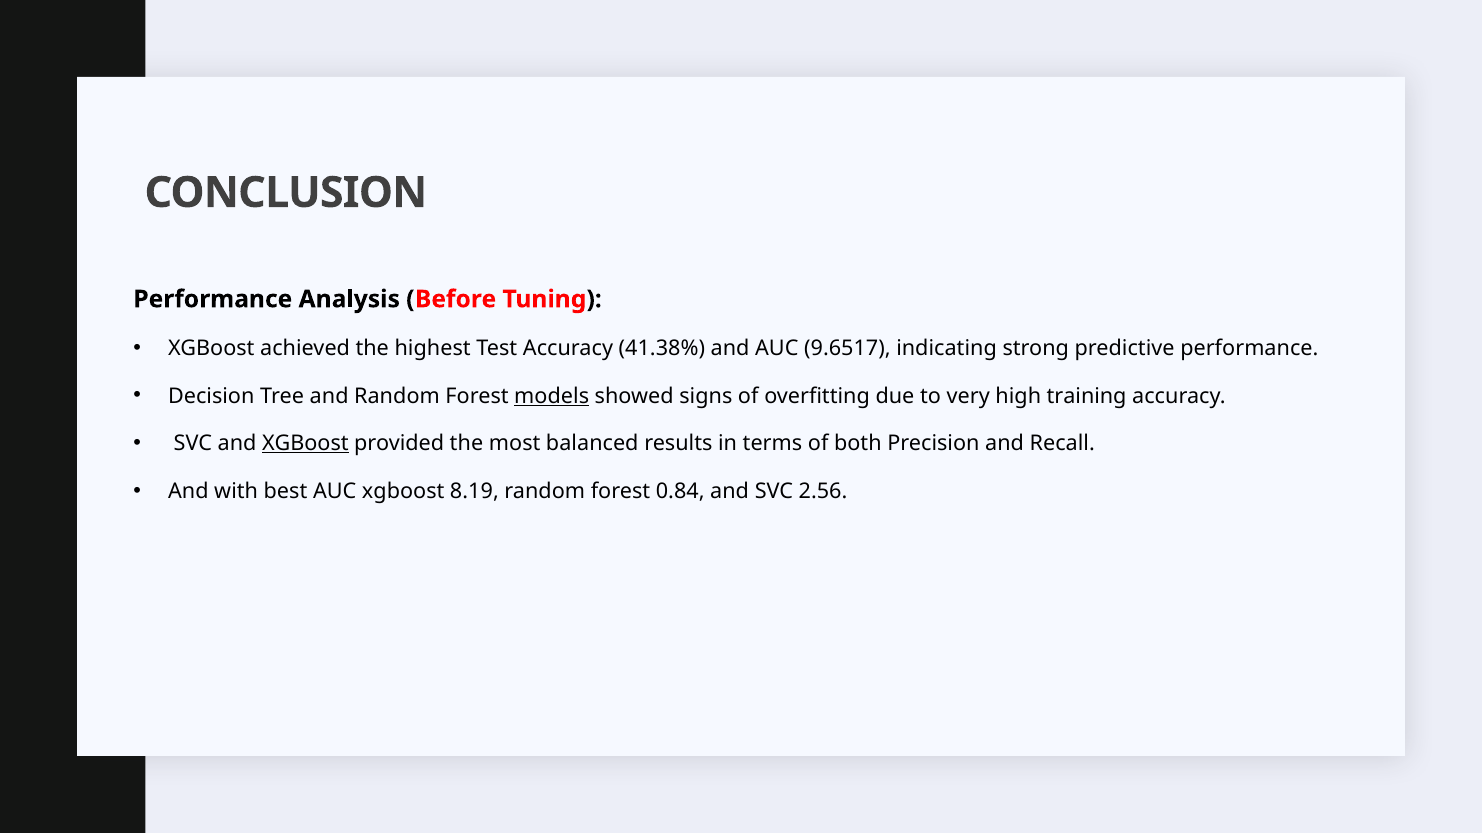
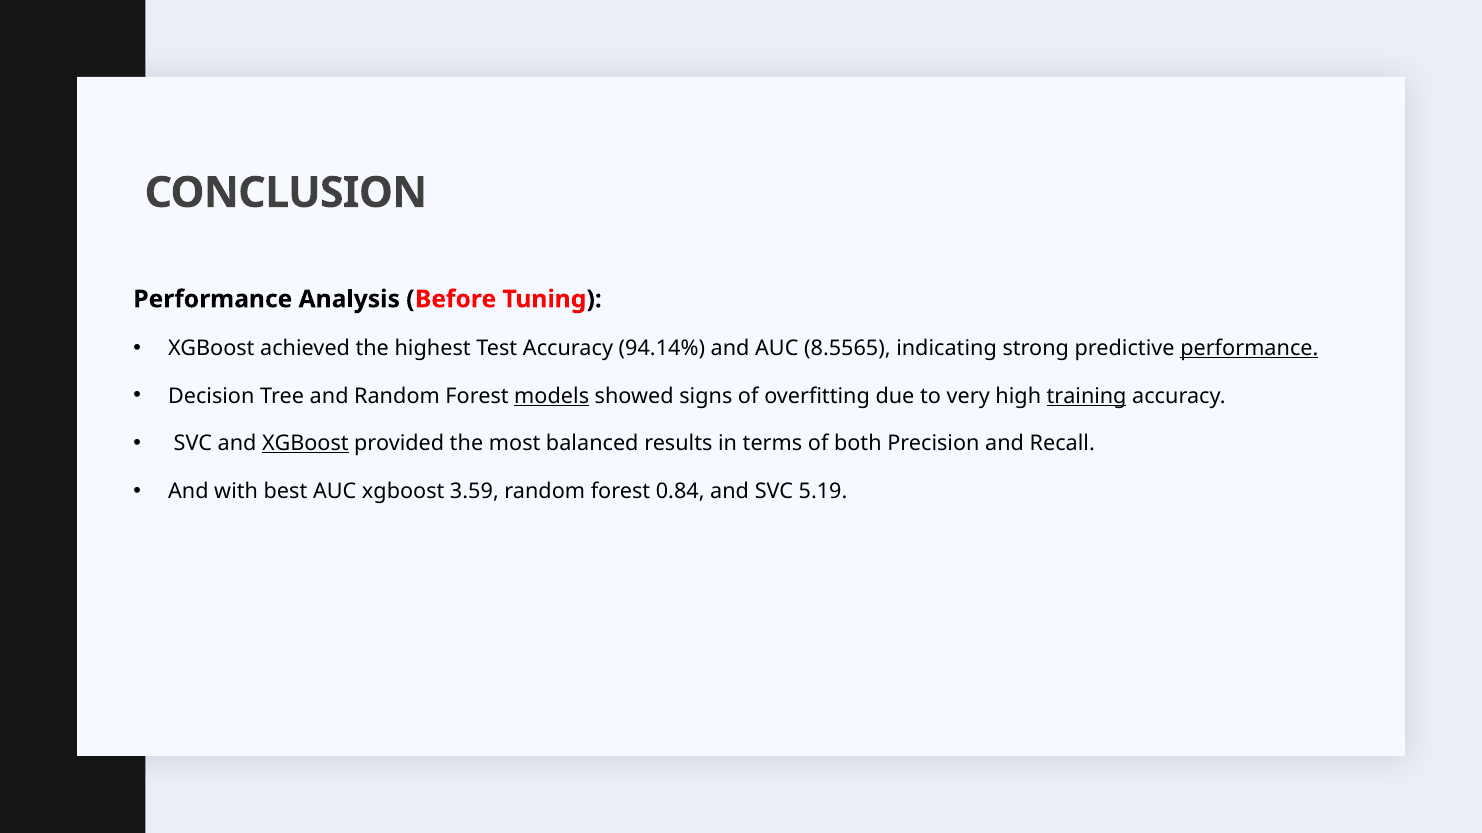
41.38%: 41.38% -> 94.14%
9.6517: 9.6517 -> 8.5565
performance at (1249, 349) underline: none -> present
training underline: none -> present
8.19: 8.19 -> 3.59
2.56: 2.56 -> 5.19
